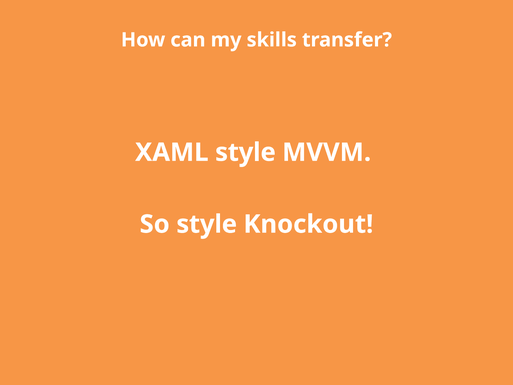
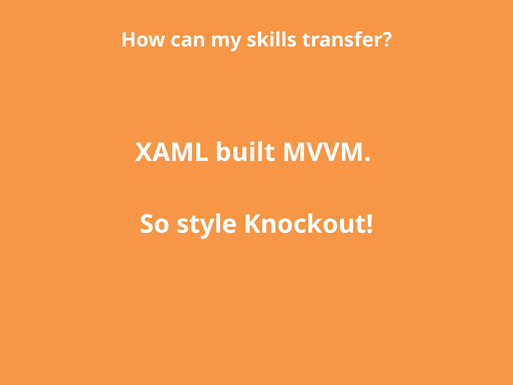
XAML style: style -> built
